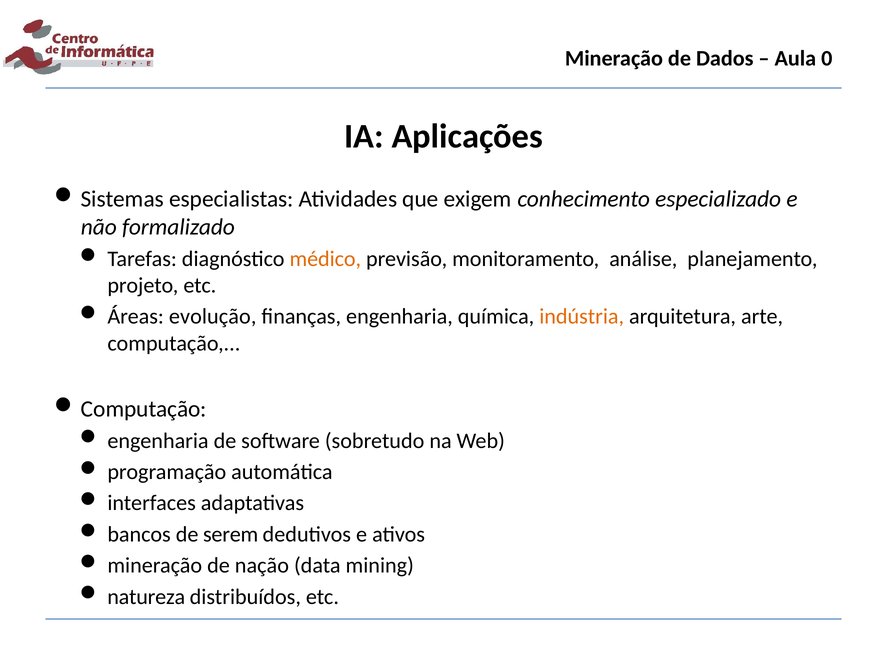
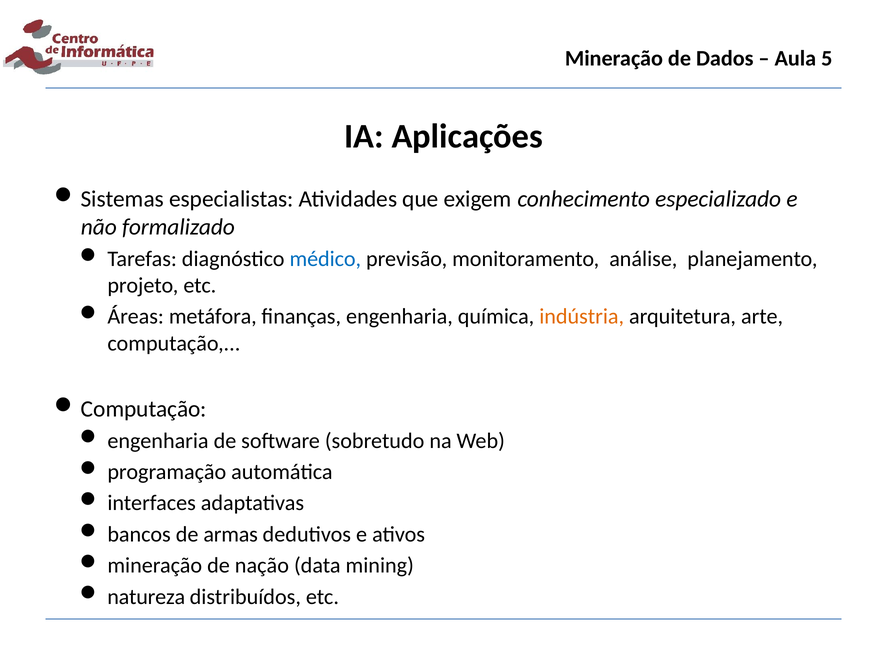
0: 0 -> 5
médico colour: orange -> blue
evolução: evolução -> metáfora
serem: serem -> armas
